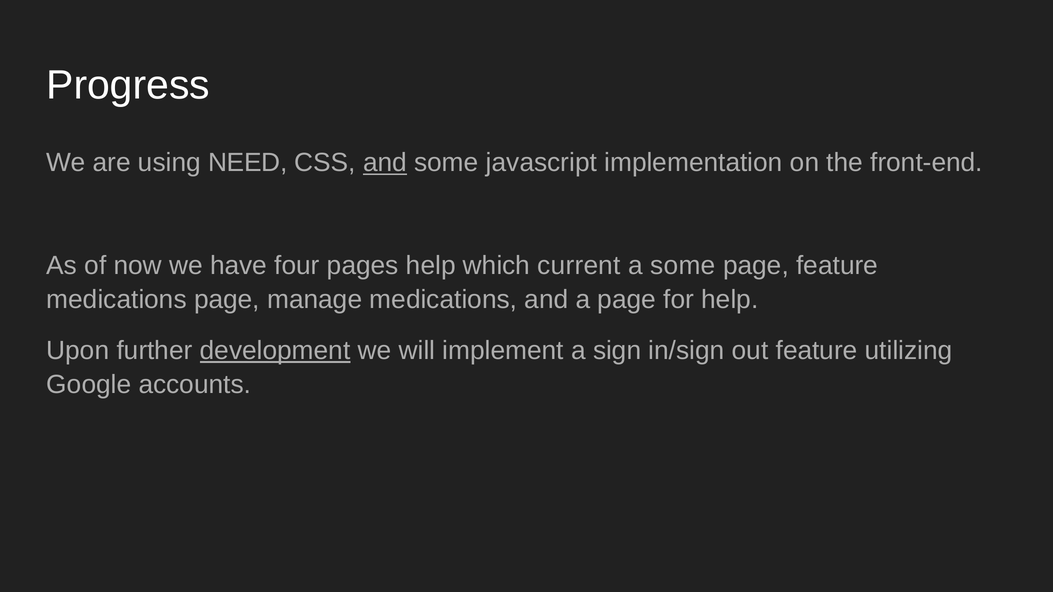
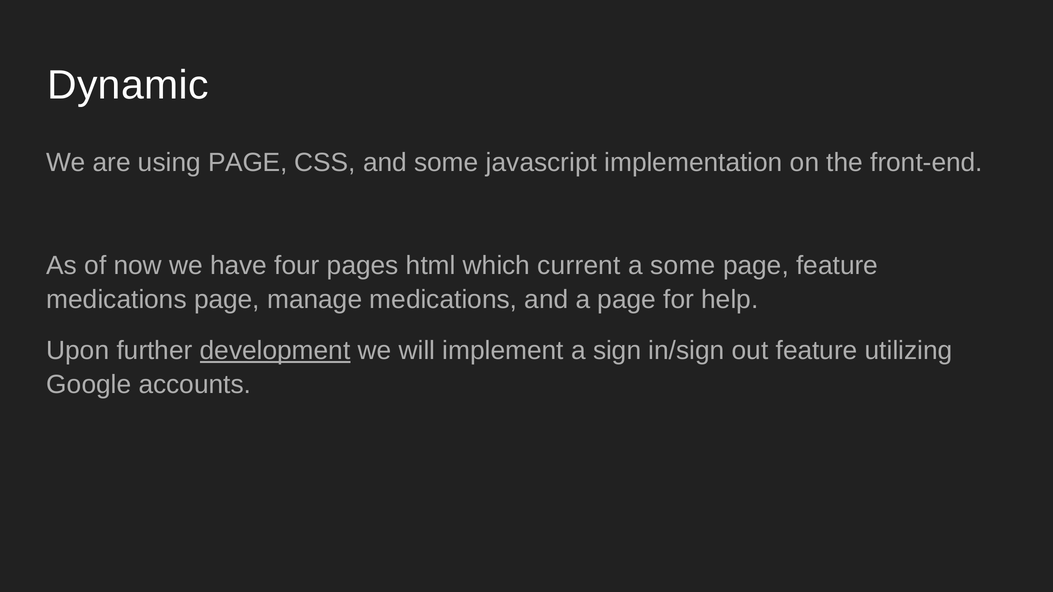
Progress: Progress -> Dynamic
using NEED: NEED -> PAGE
and at (385, 163) underline: present -> none
pages help: help -> html
